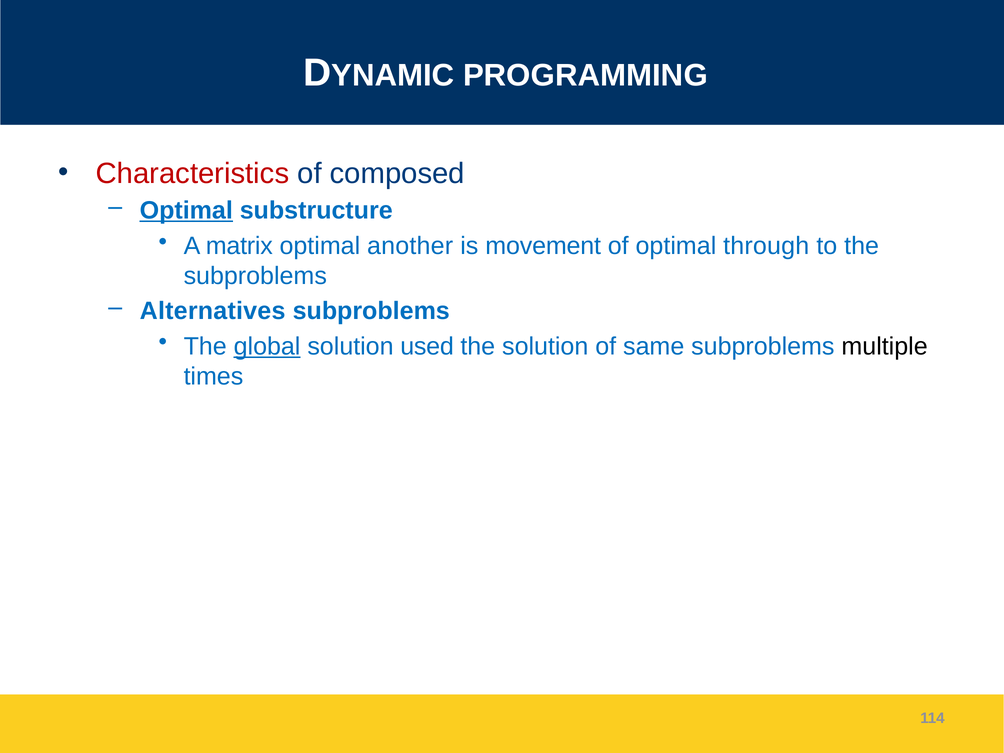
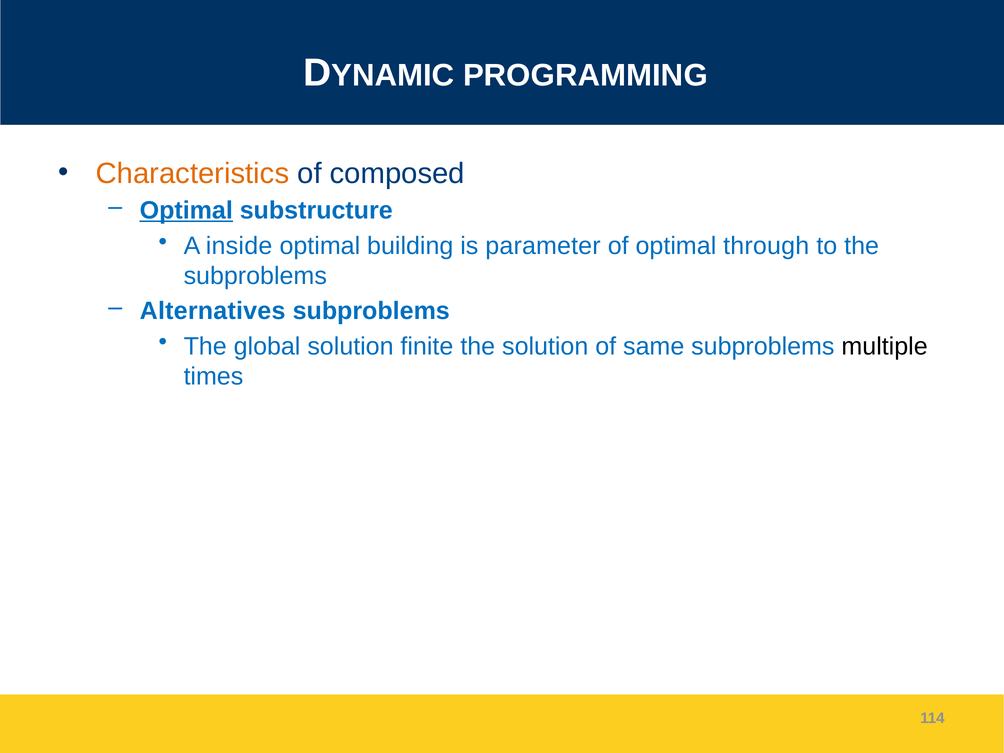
Characteristics colour: red -> orange
matrix: matrix -> inside
another: another -> building
movement: movement -> parameter
global underline: present -> none
used: used -> finite
